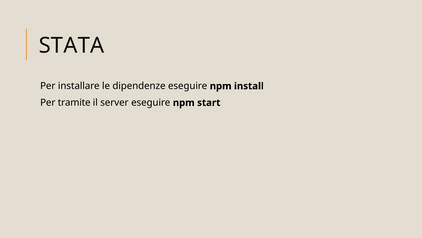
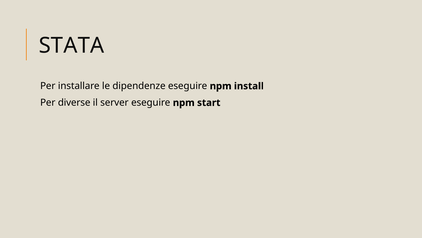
tramite: tramite -> diverse
